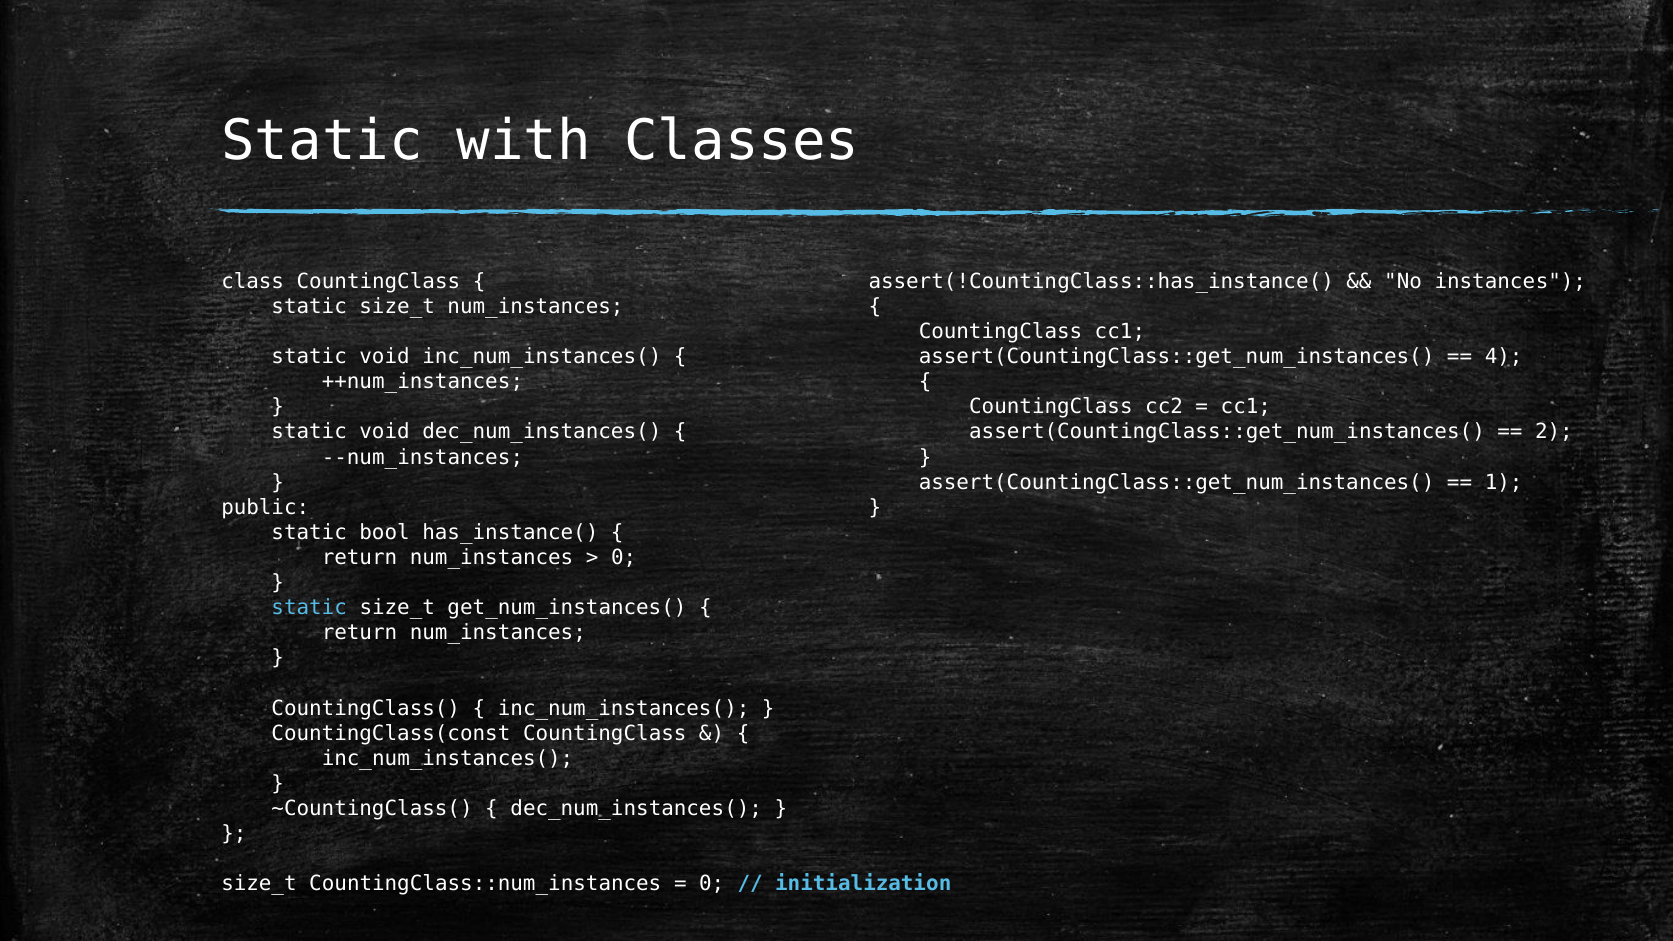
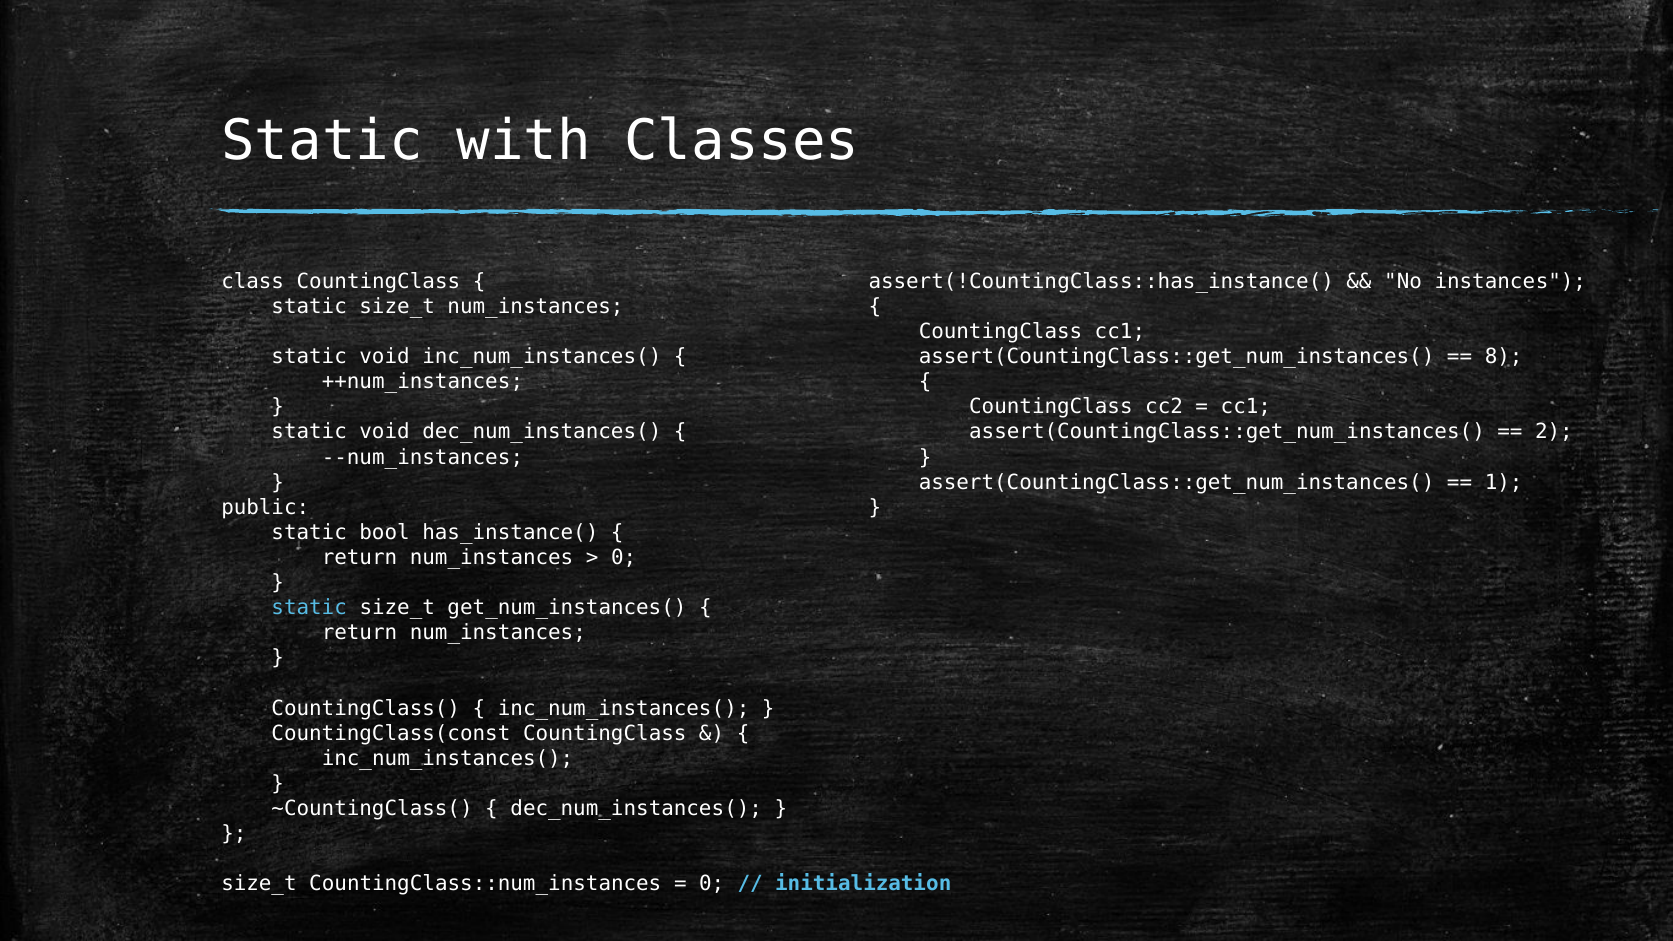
4: 4 -> 8
